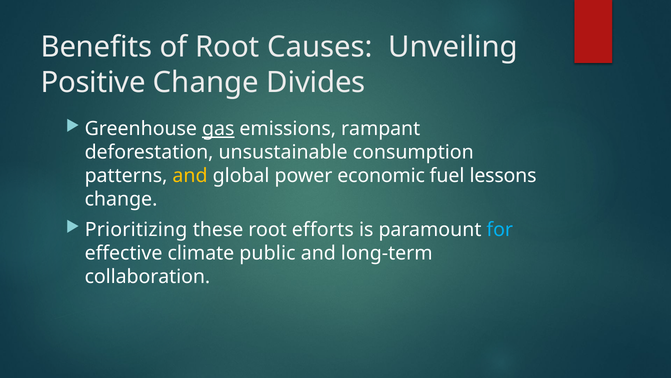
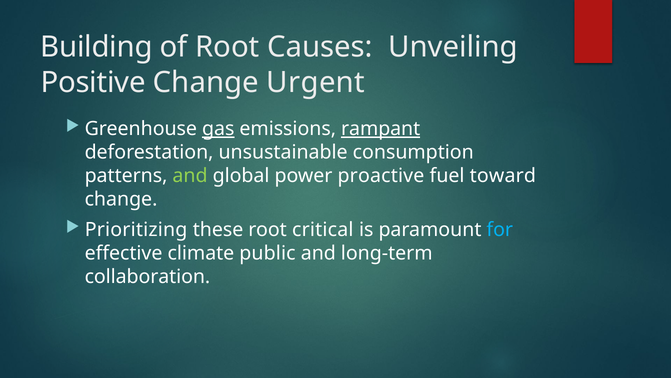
Benefits: Benefits -> Building
Divides: Divides -> Urgent
rampant underline: none -> present
and at (190, 175) colour: yellow -> light green
economic: economic -> proactive
lessons: lessons -> toward
efforts: efforts -> critical
